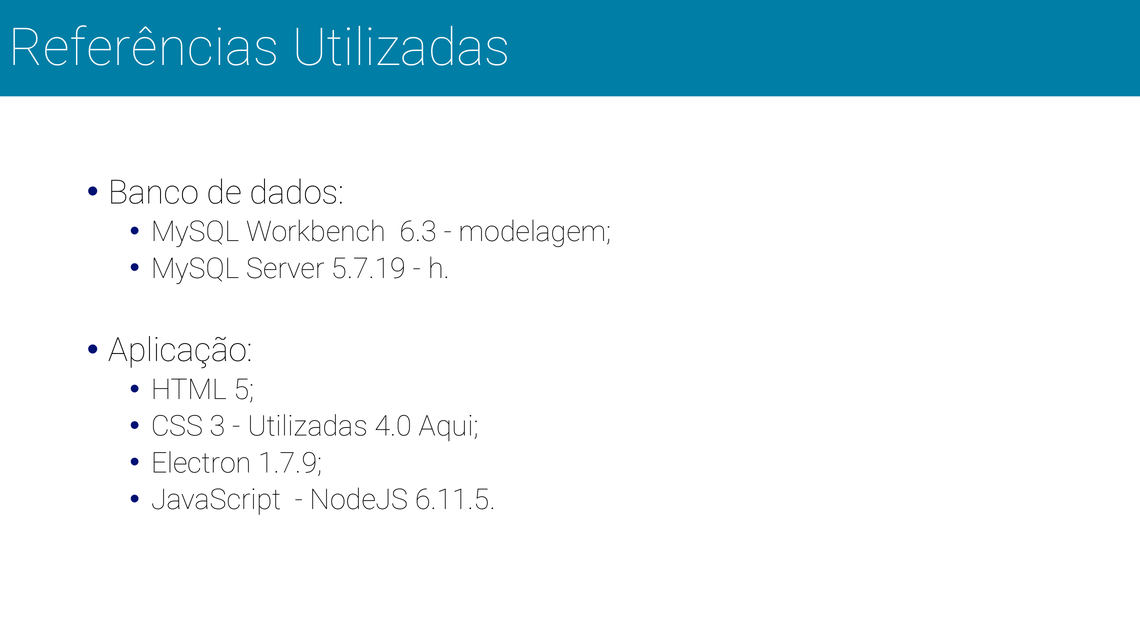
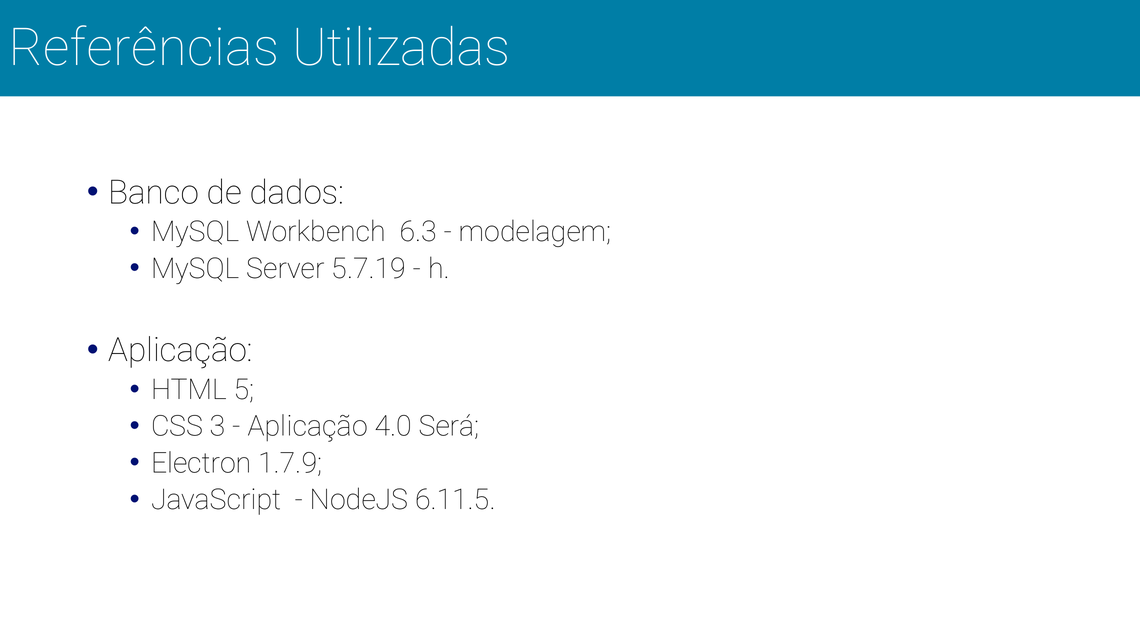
Utilizadas at (308, 427): Utilizadas -> Aplicação
Aqui: Aqui -> Será
